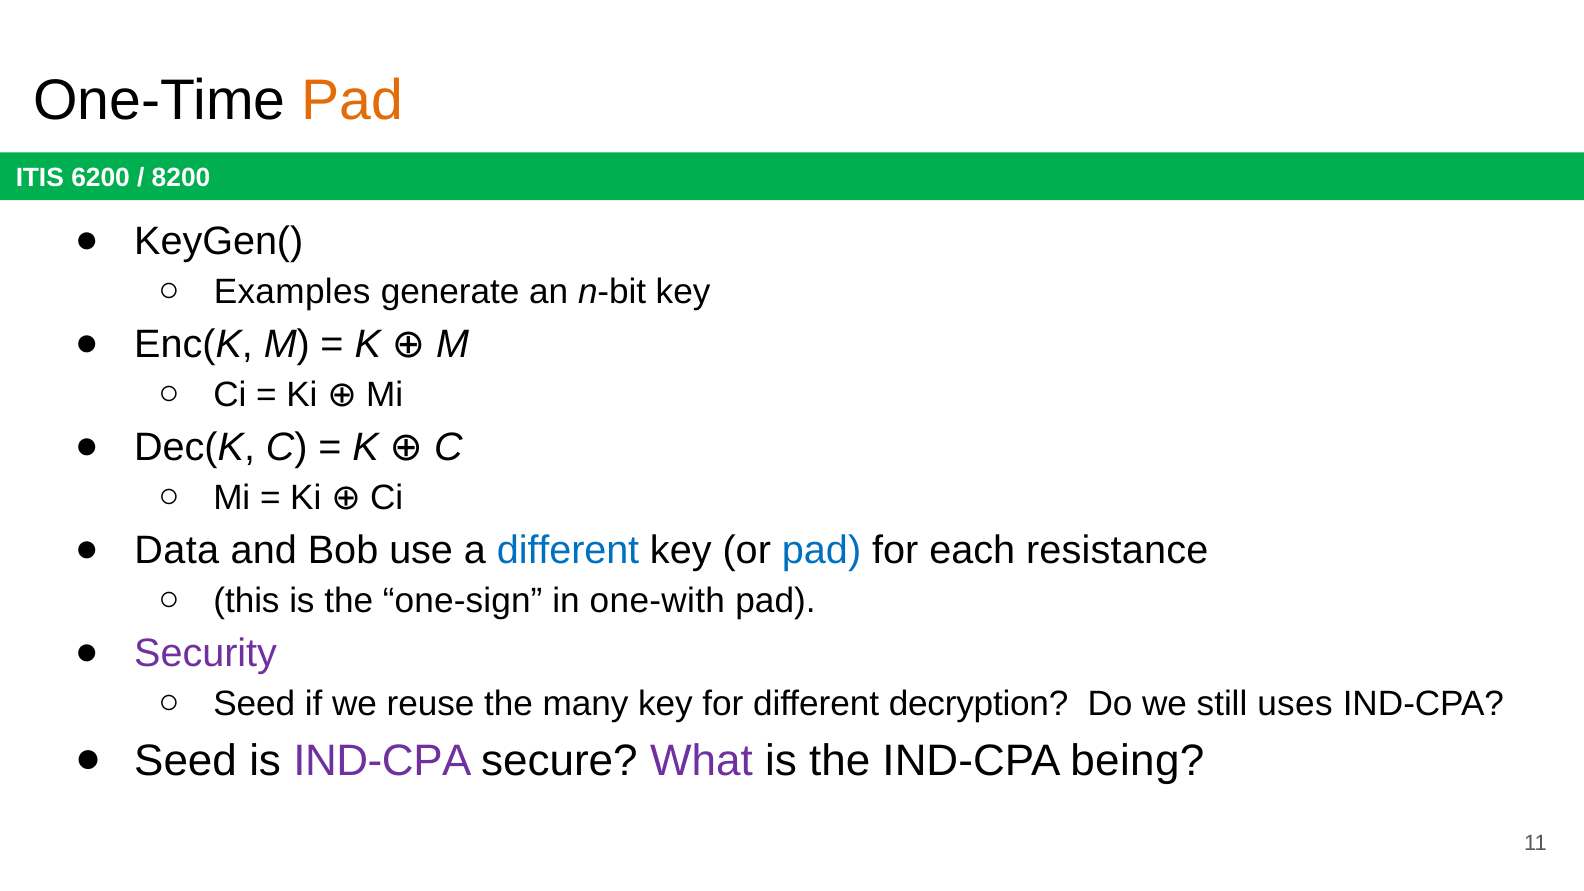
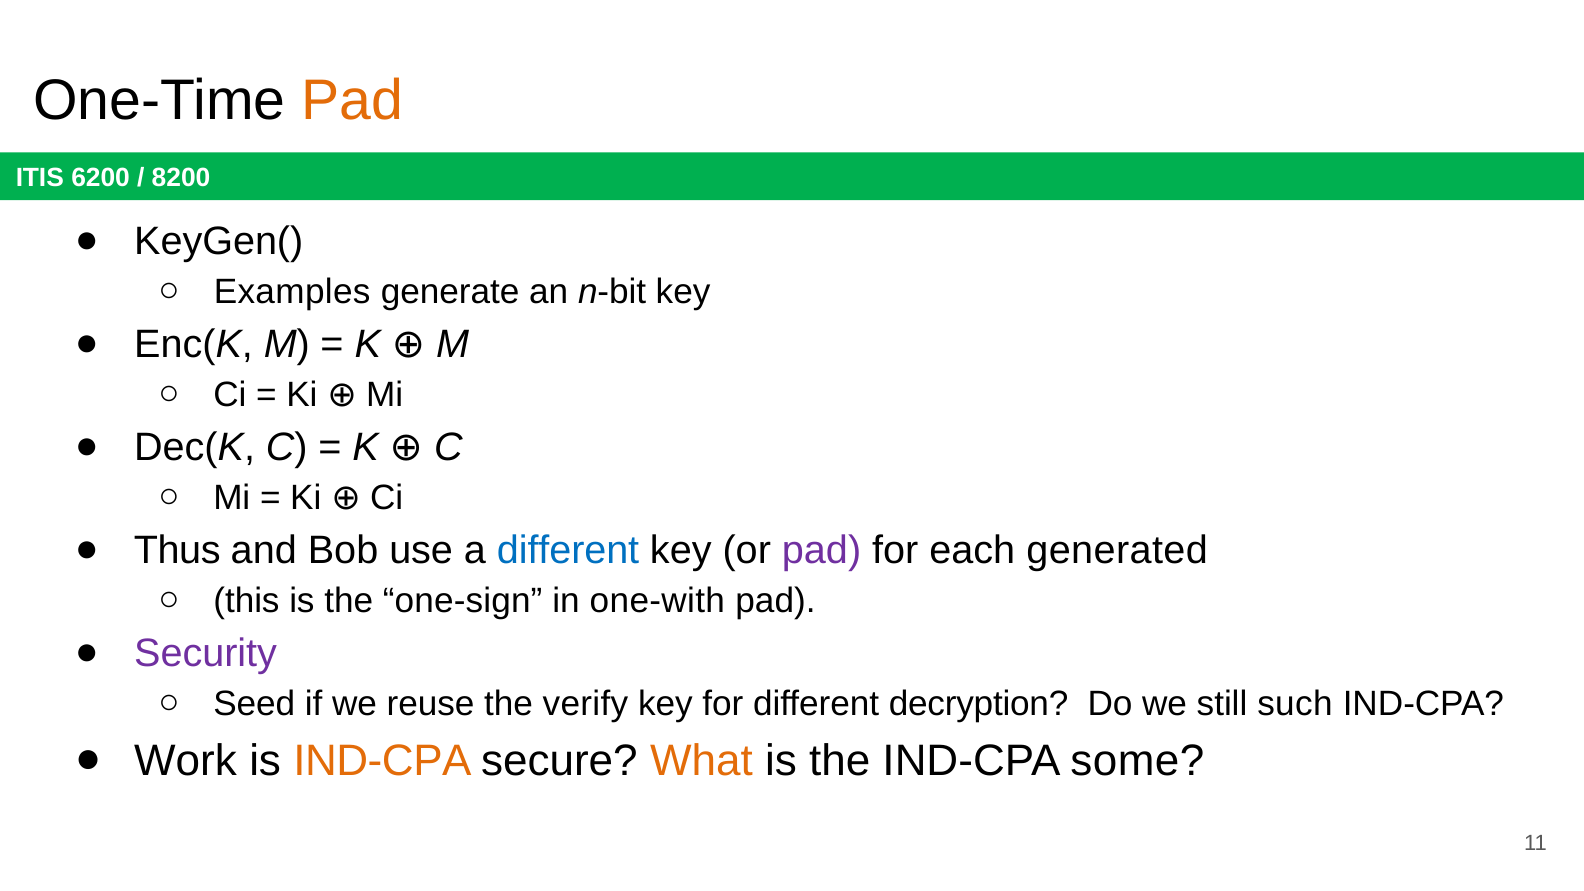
Data: Data -> Thus
pad at (822, 550) colour: blue -> purple
resistance: resistance -> generated
many: many -> verify
uses: uses -> such
Seed at (186, 761): Seed -> Work
IND-CPA at (382, 761) colour: purple -> orange
What colour: purple -> orange
being: being -> some
